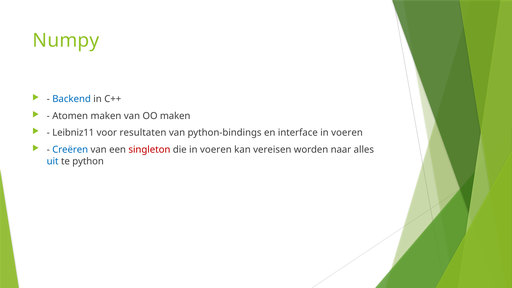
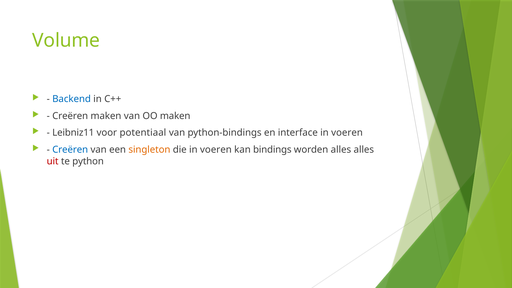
Numpy: Numpy -> Volume
Atomen at (70, 116): Atomen -> Creëren
resultaten: resultaten -> potentiaal
singleton colour: red -> orange
vereisen: vereisen -> bindings
worden naar: naar -> alles
uit colour: blue -> red
